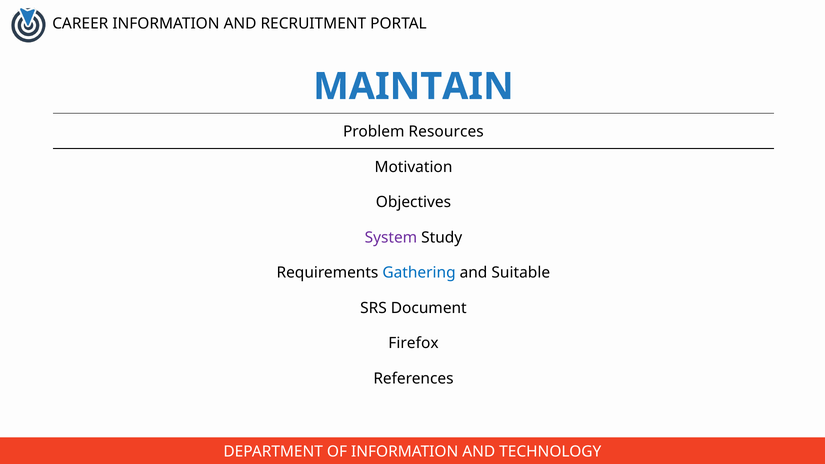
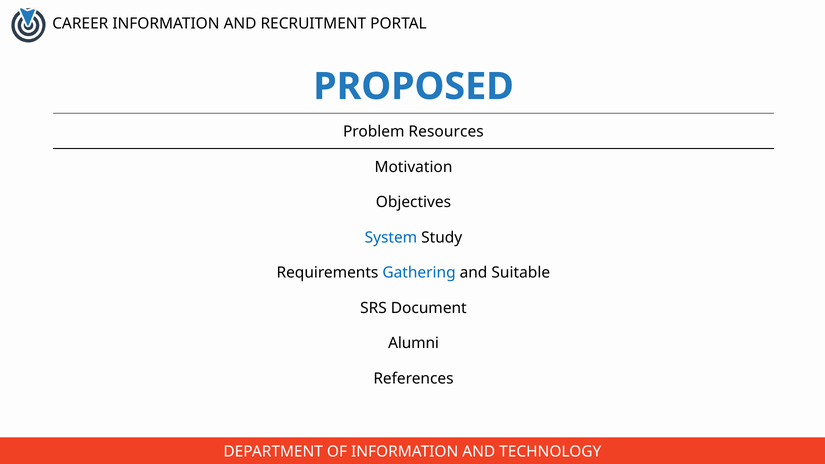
MAINTAIN: MAINTAIN -> PROPOSED
System colour: purple -> blue
Firefox: Firefox -> Alumni
